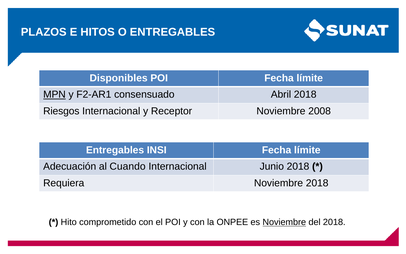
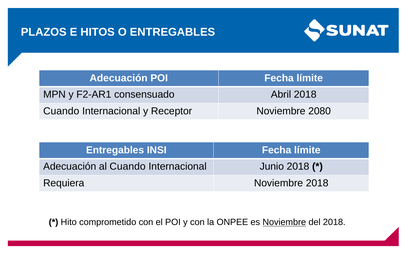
Disponibles at (119, 78): Disponibles -> Adecuación
MPN underline: present -> none
Riesgos at (61, 111): Riesgos -> Cuando
2008: 2008 -> 2080
